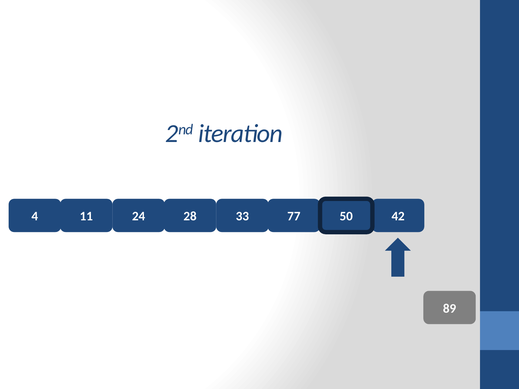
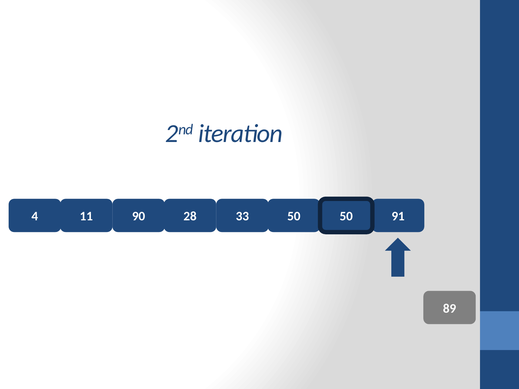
24: 24 -> 90
28 77: 77 -> 50
42: 42 -> 91
